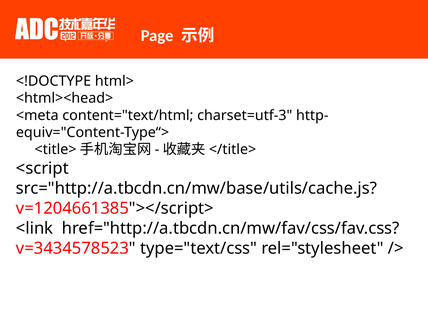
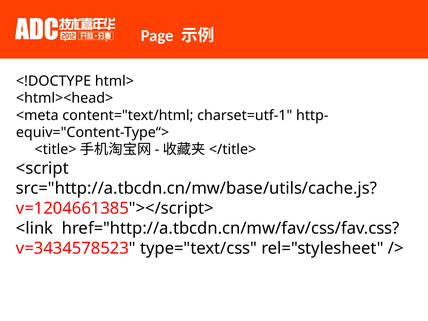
charset=utf-3: charset=utf-3 -> charset=utf-1
